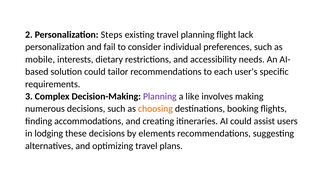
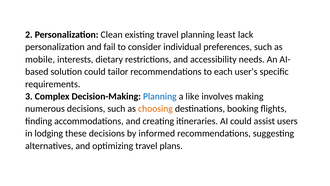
Steps: Steps -> Clean
flight: flight -> least
Planning at (160, 96) colour: purple -> blue
elements: elements -> informed
